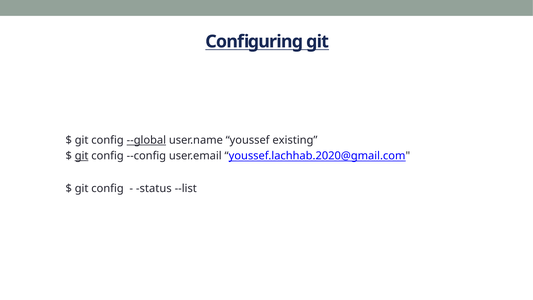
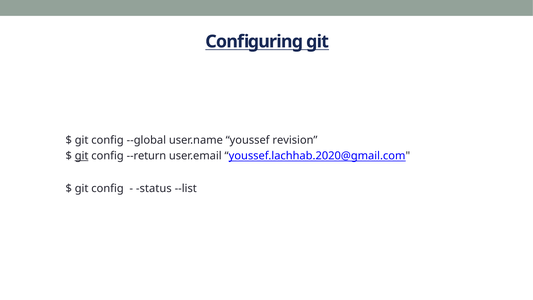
--global underline: present -> none
existing: existing -> revision
--config: --config -> --return
